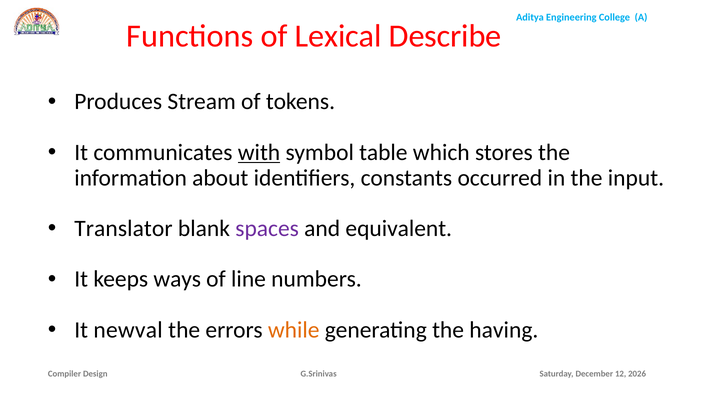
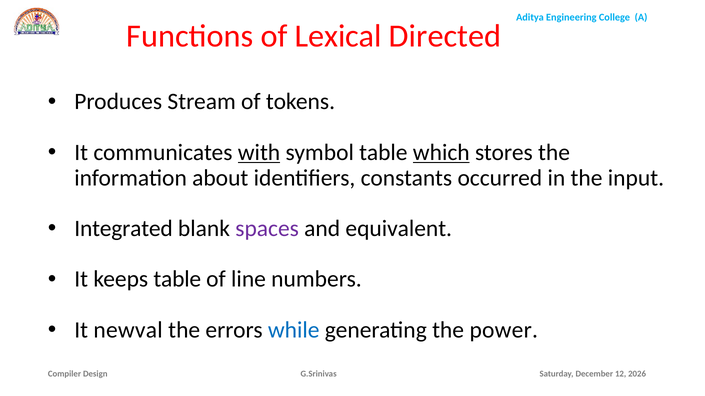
Describe: Describe -> Directed
which underline: none -> present
Translator: Translator -> Integrated
keeps ways: ways -> table
while colour: orange -> blue
having: having -> power
